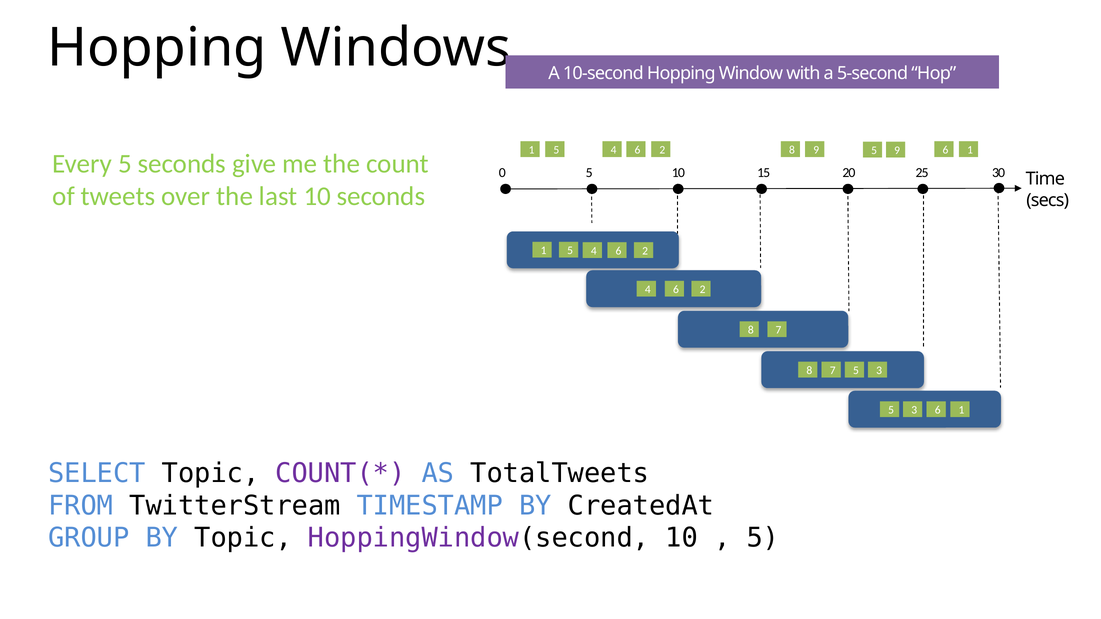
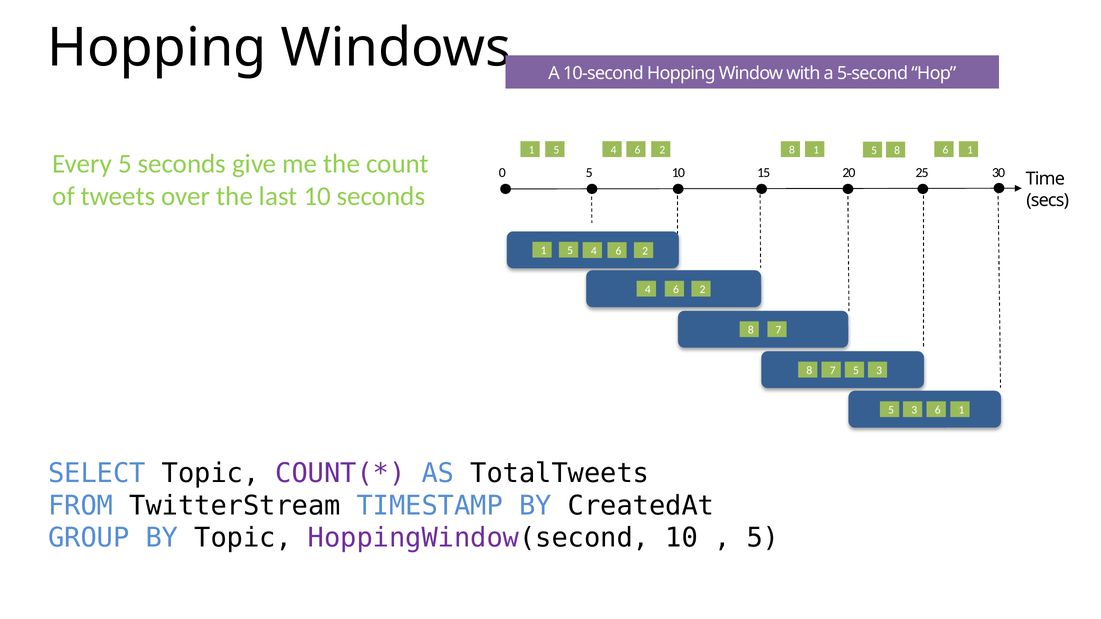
8 9: 9 -> 1
5 9: 9 -> 8
